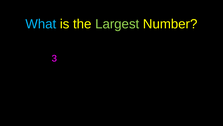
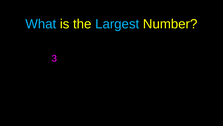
Largest colour: light green -> light blue
